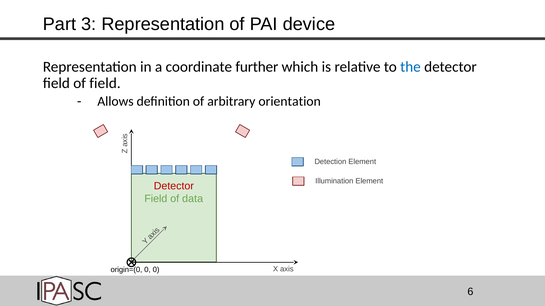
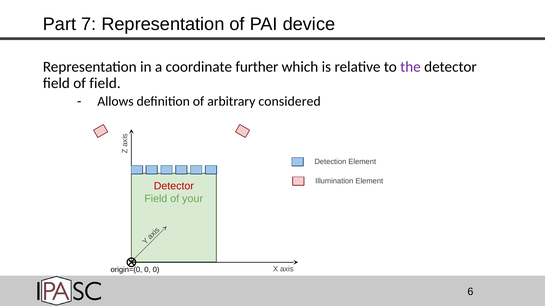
3: 3 -> 7
the colour: blue -> purple
orientation: orientation -> considered
data: data -> your
